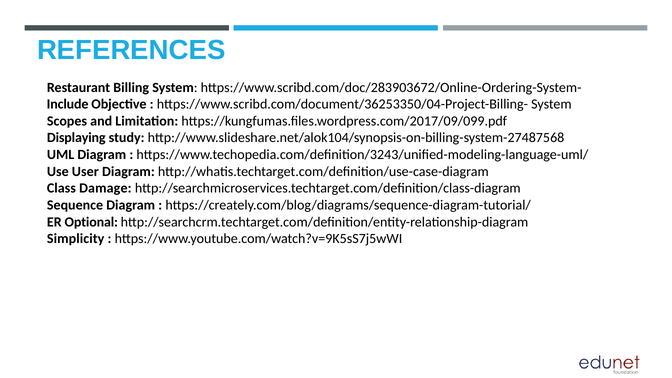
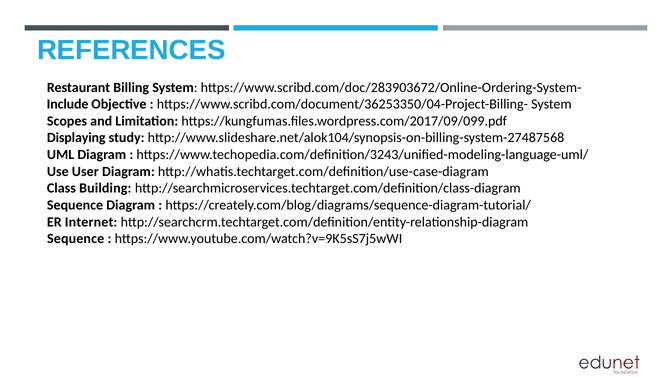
Damage: Damage -> Building
Optional: Optional -> Internet
Simplicity at (76, 239): Simplicity -> Sequence
